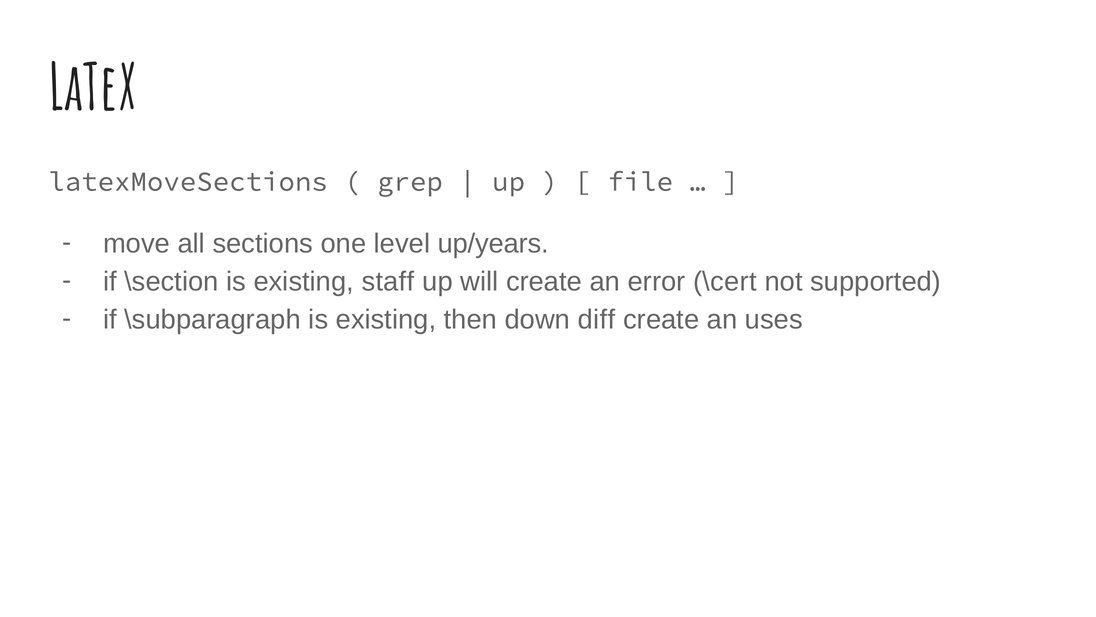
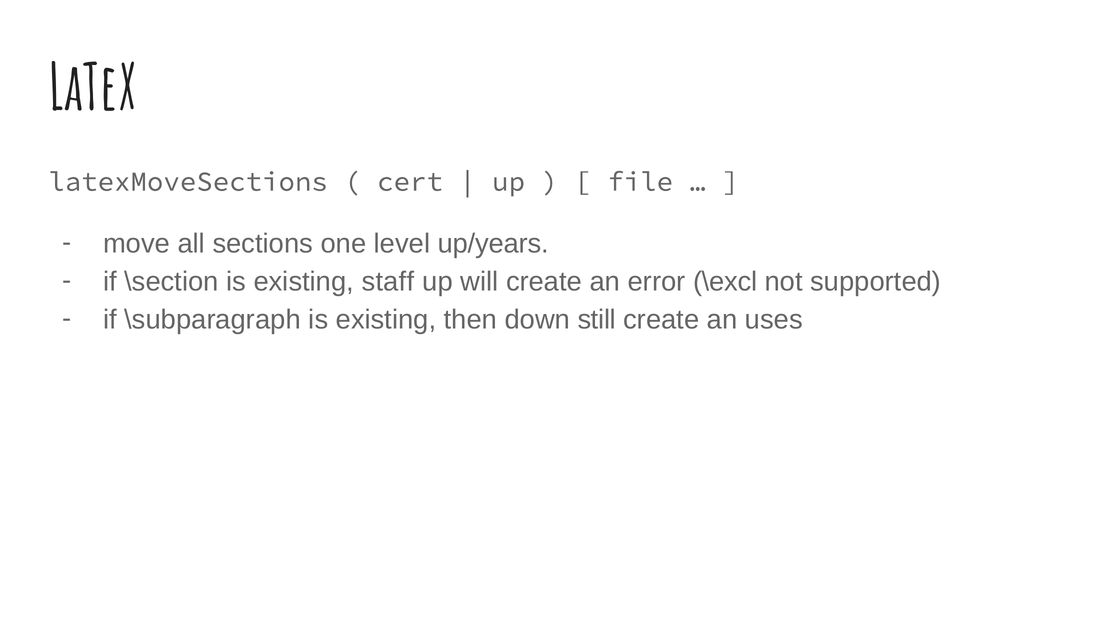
grep: grep -> cert
\cert: \cert -> \excl
diff: diff -> still
